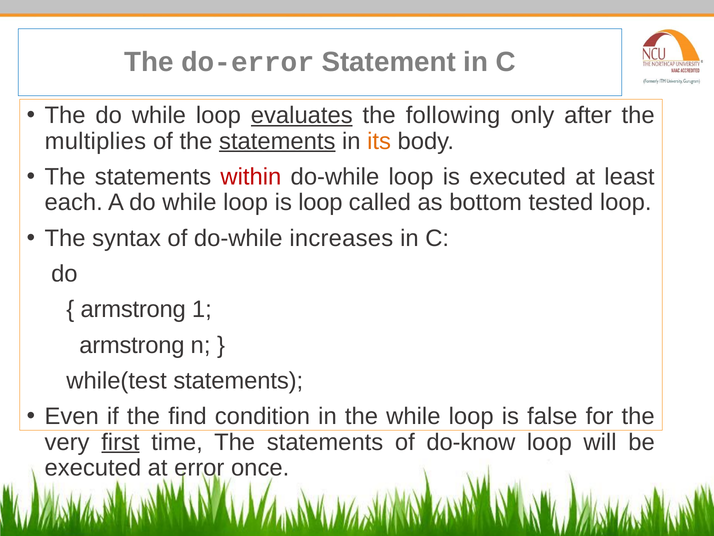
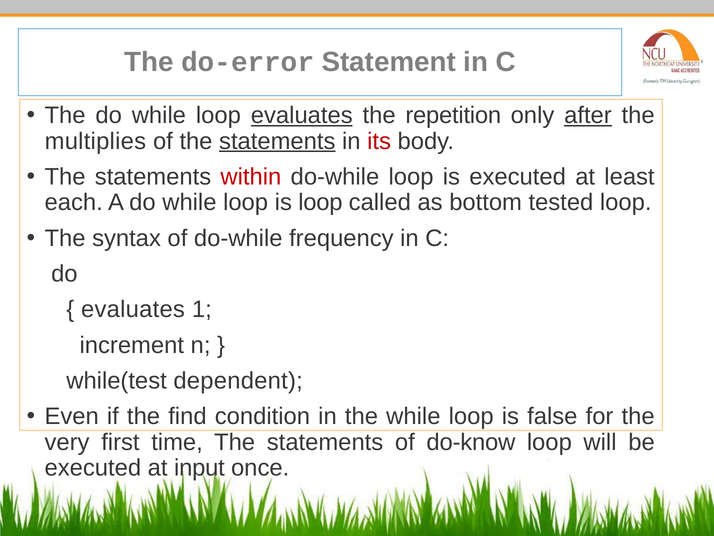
following: following -> repetition
after underline: none -> present
its colour: orange -> red
increases: increases -> frequency
armstrong at (133, 309): armstrong -> evaluates
armstrong at (132, 345): armstrong -> increment
while(test statements: statements -> dependent
first underline: present -> none
error: error -> input
